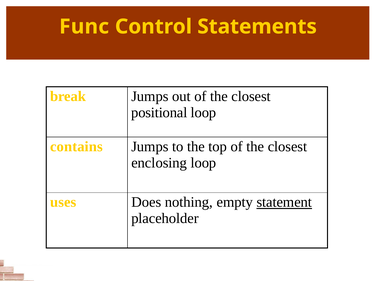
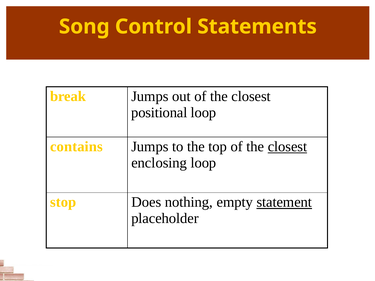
Func: Func -> Song
closest at (287, 147) underline: none -> present
uses: uses -> stop
